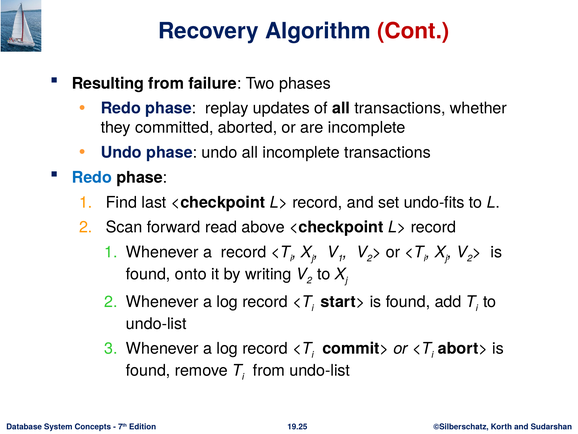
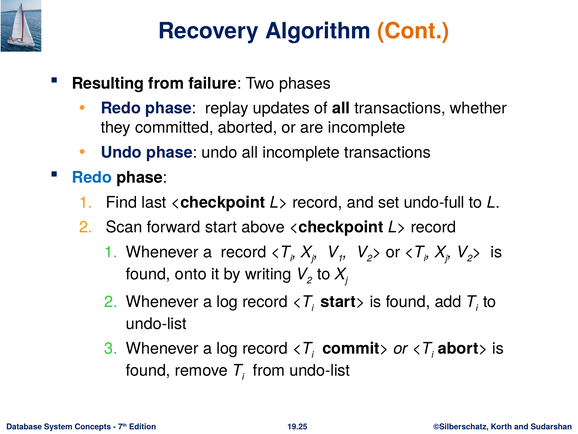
Cont colour: red -> orange
undo-fits: undo-fits -> undo-full
read: read -> start
